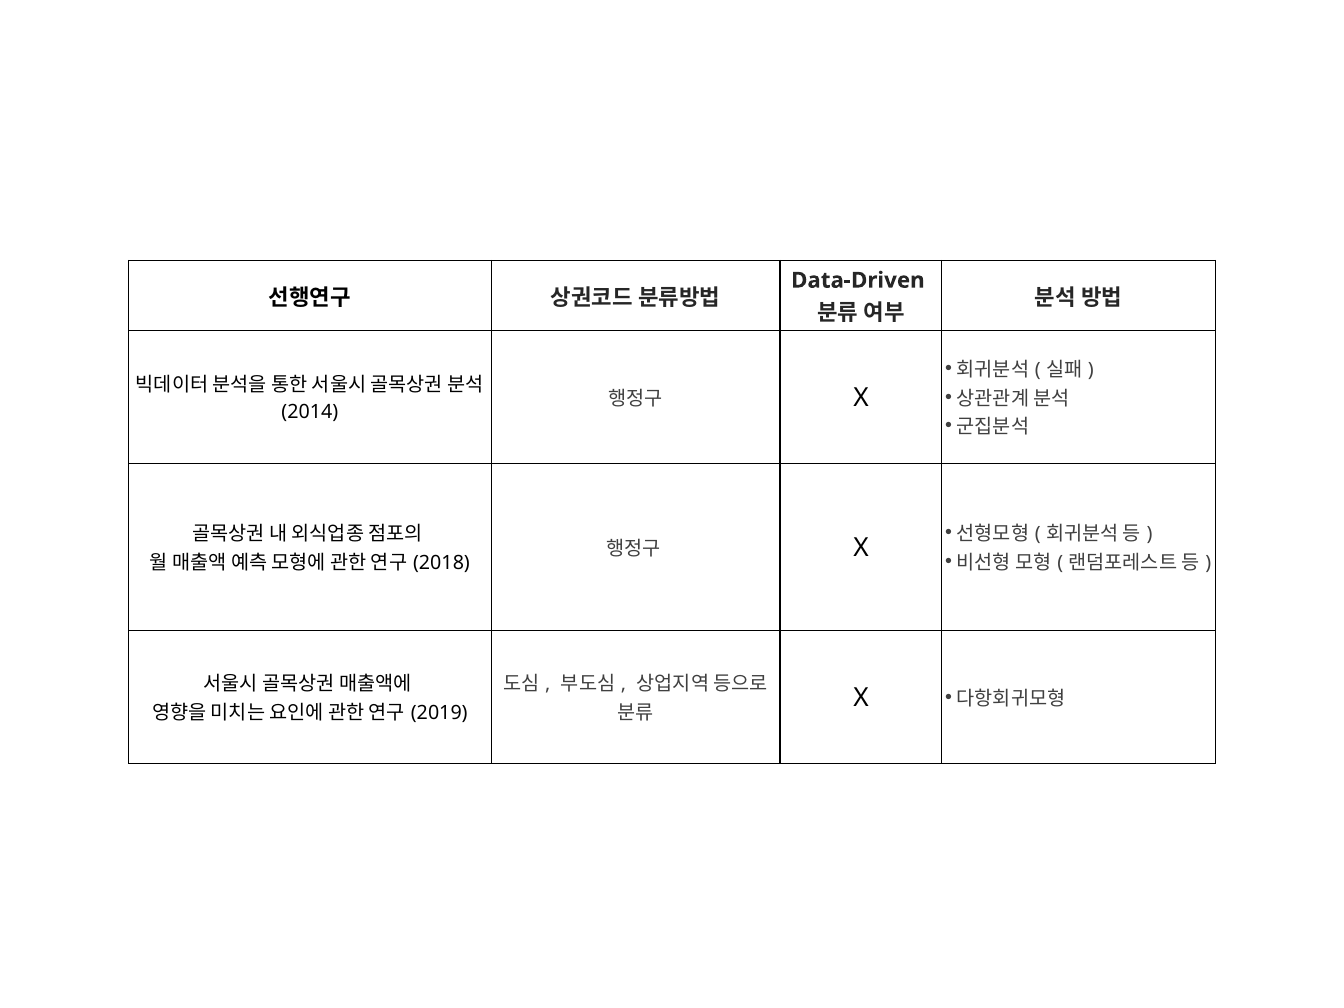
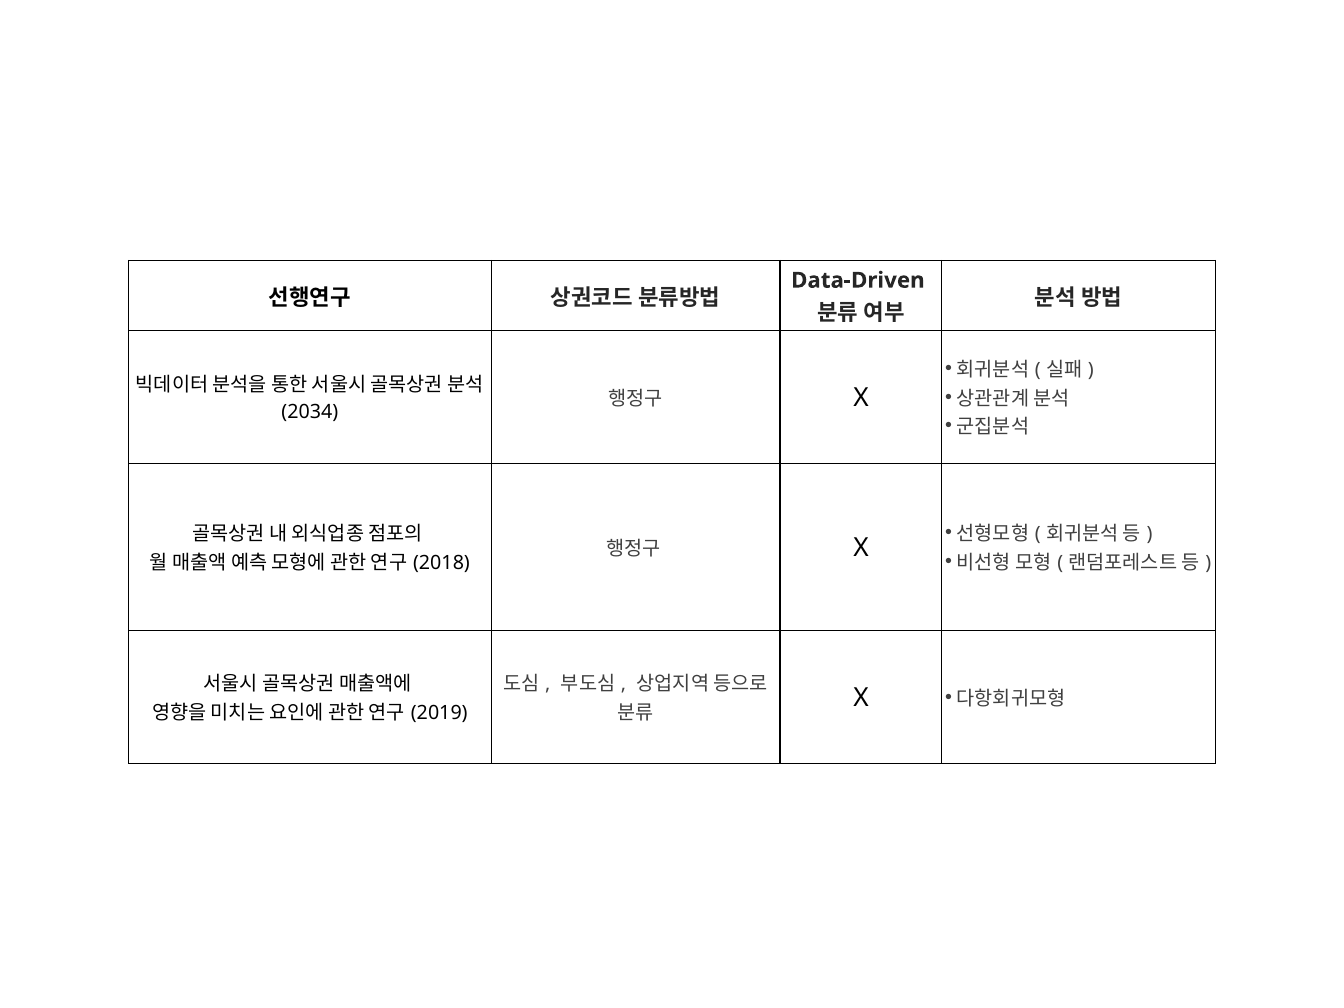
2014: 2014 -> 2034
